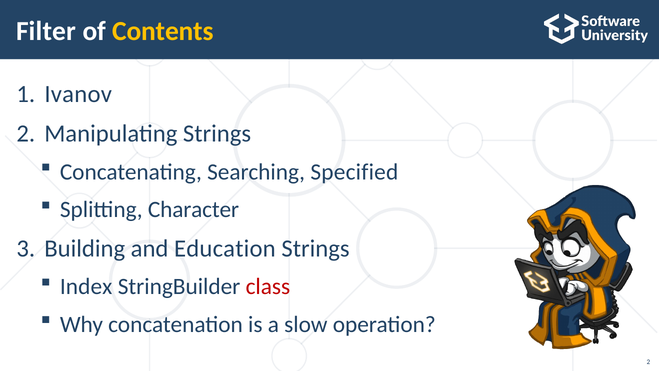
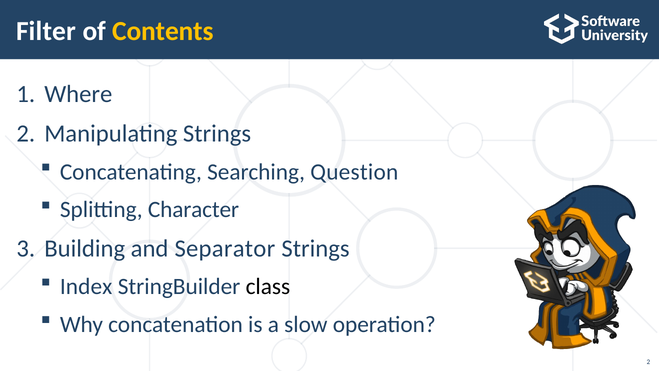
Ivanov: Ivanov -> Where
Specified: Specified -> Question
Education: Education -> Separator
class colour: red -> black
